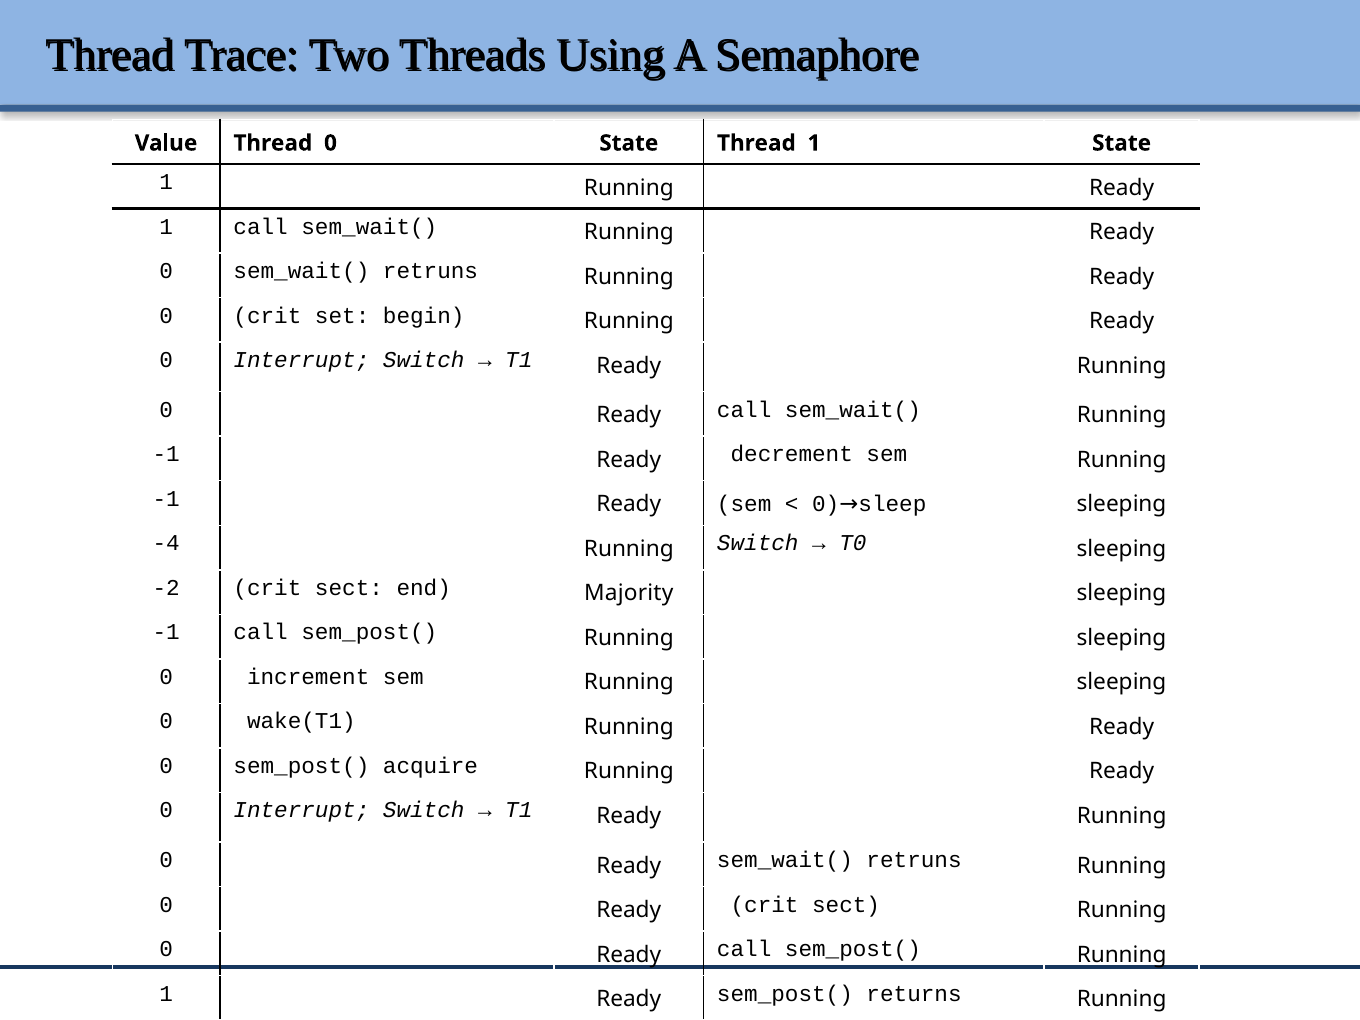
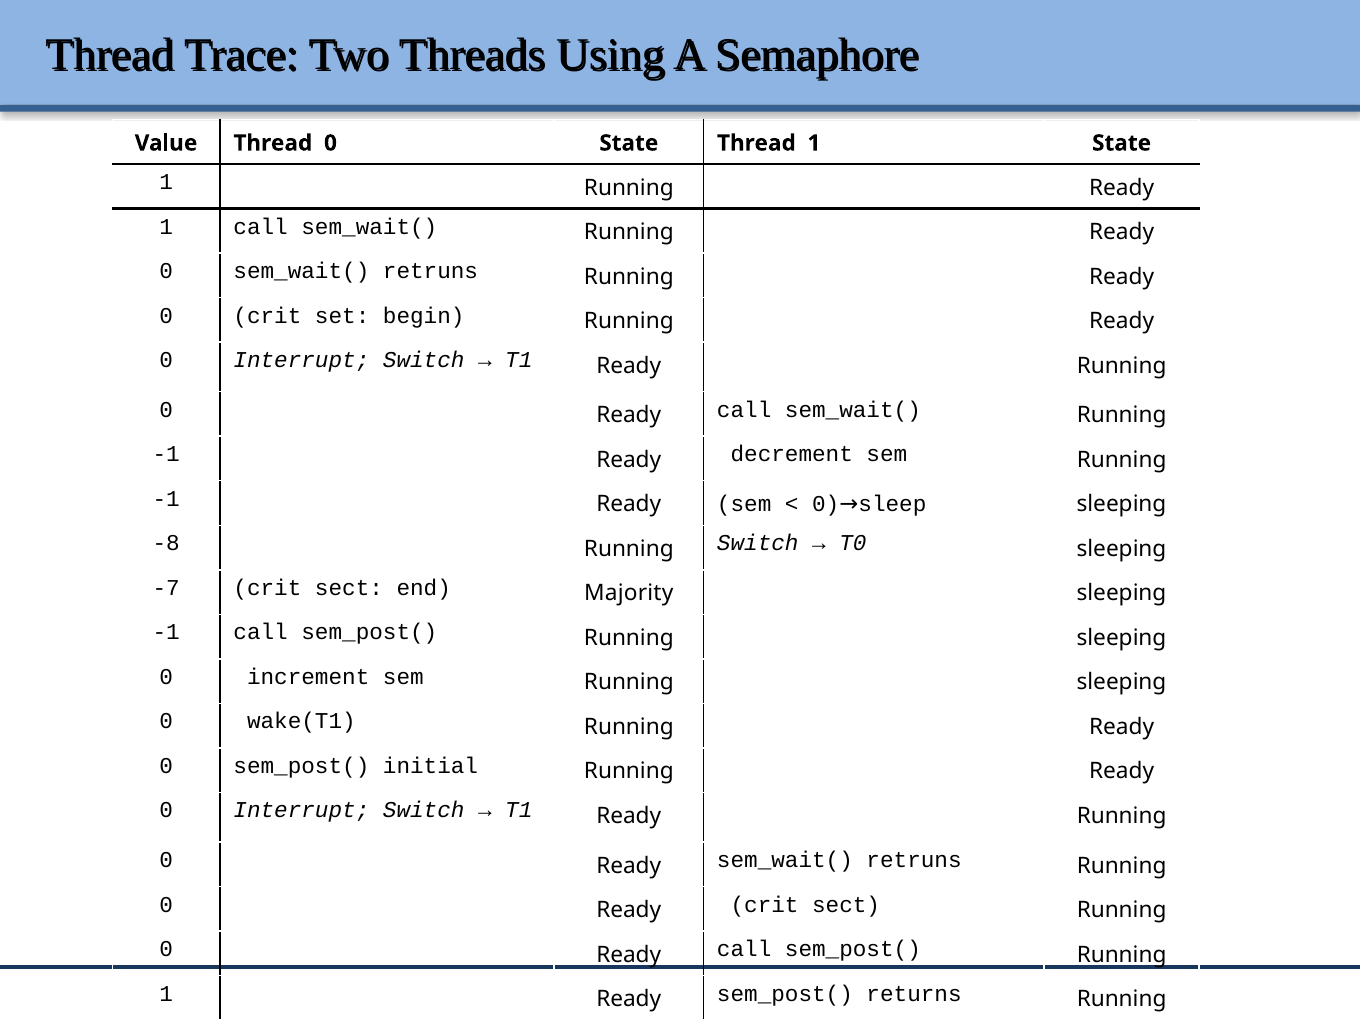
-4: -4 -> -8
-2: -2 -> -7
acquire: acquire -> initial
